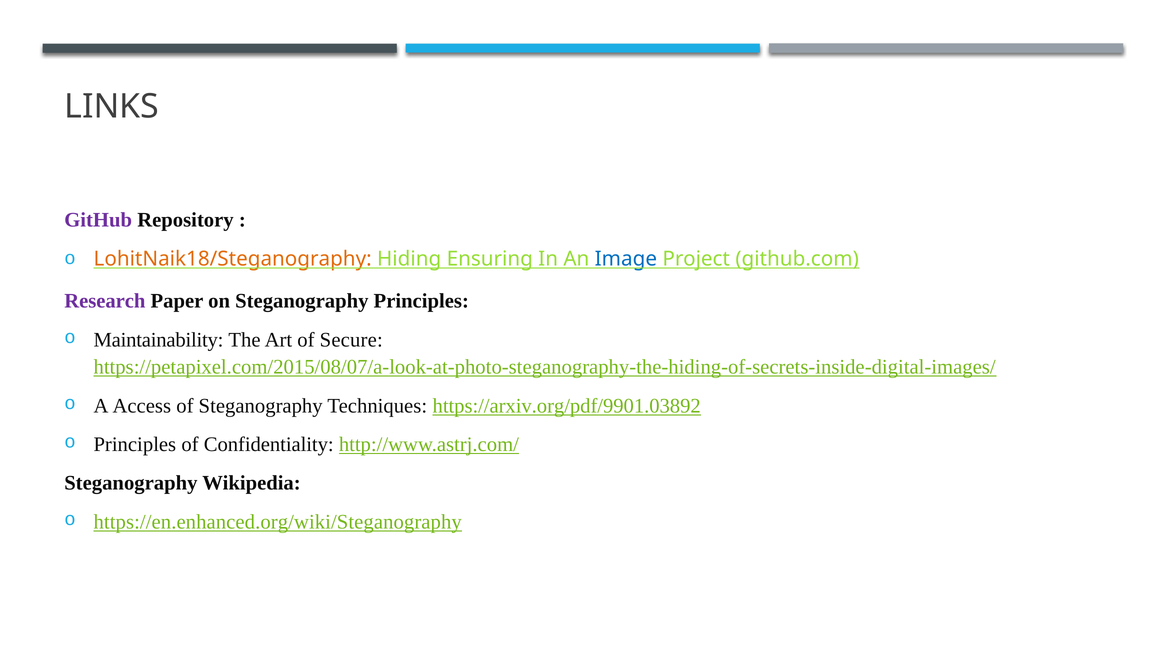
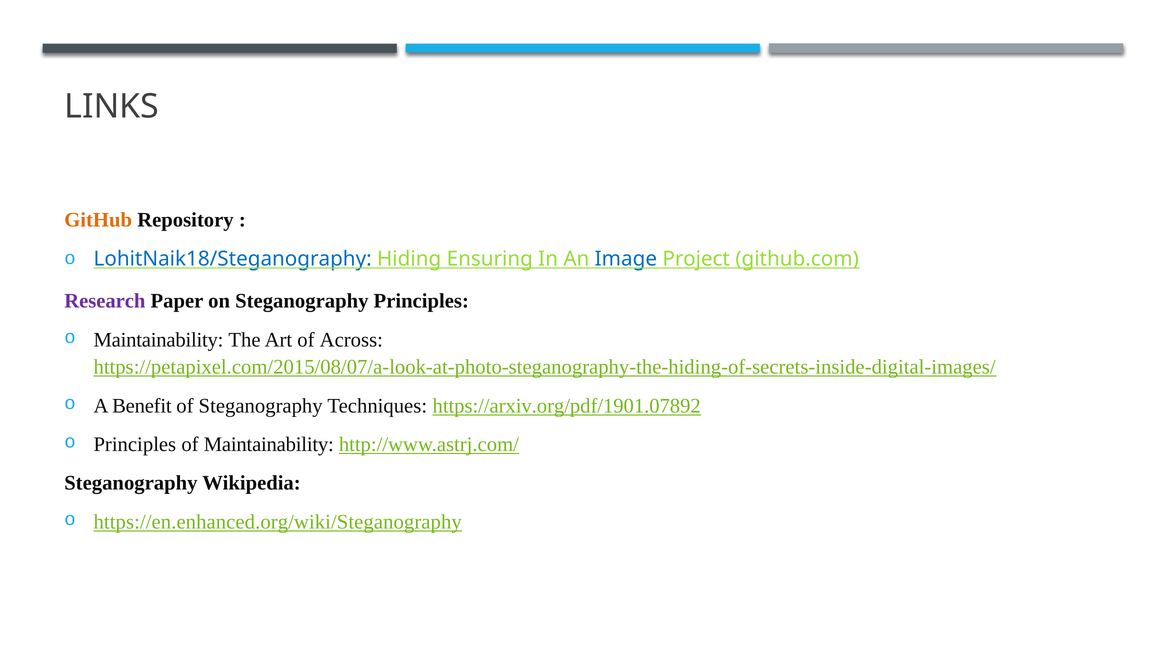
GitHub colour: purple -> orange
LohitNaik18/Steganography colour: orange -> blue
Secure: Secure -> Across
Access: Access -> Benefit
https://arxiv.org/pdf/9901.03892: https://arxiv.org/pdf/9901.03892 -> https://arxiv.org/pdf/1901.07892
of Confidentiality: Confidentiality -> Maintainability
